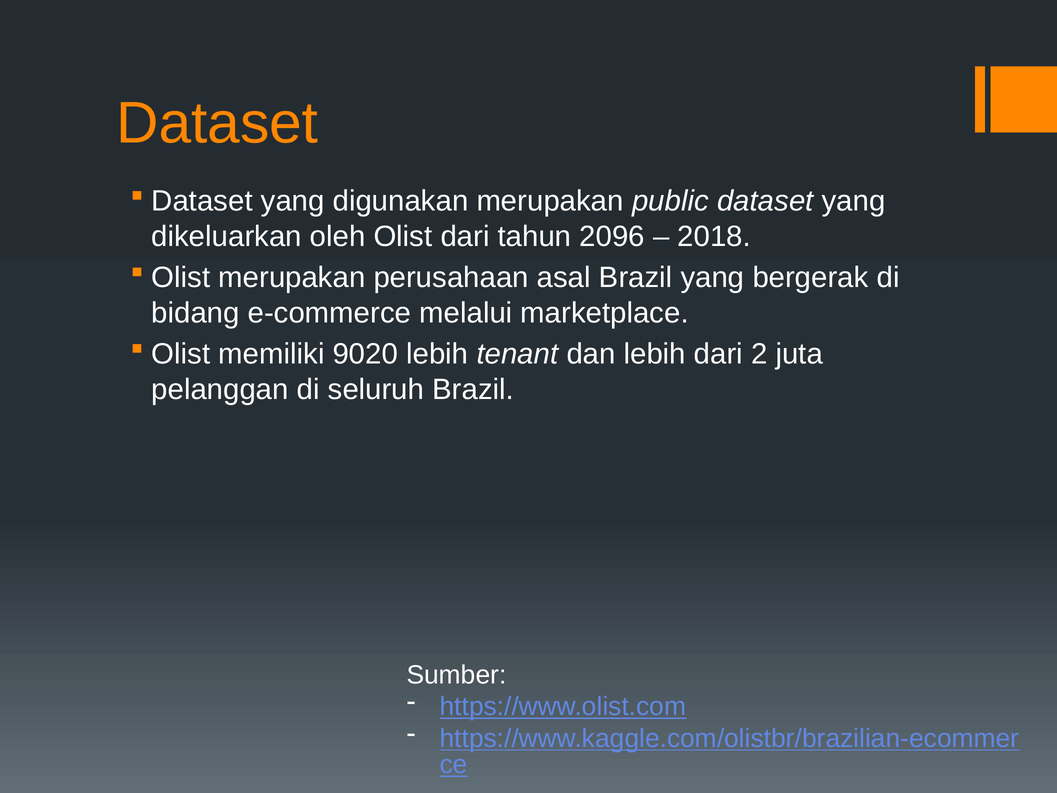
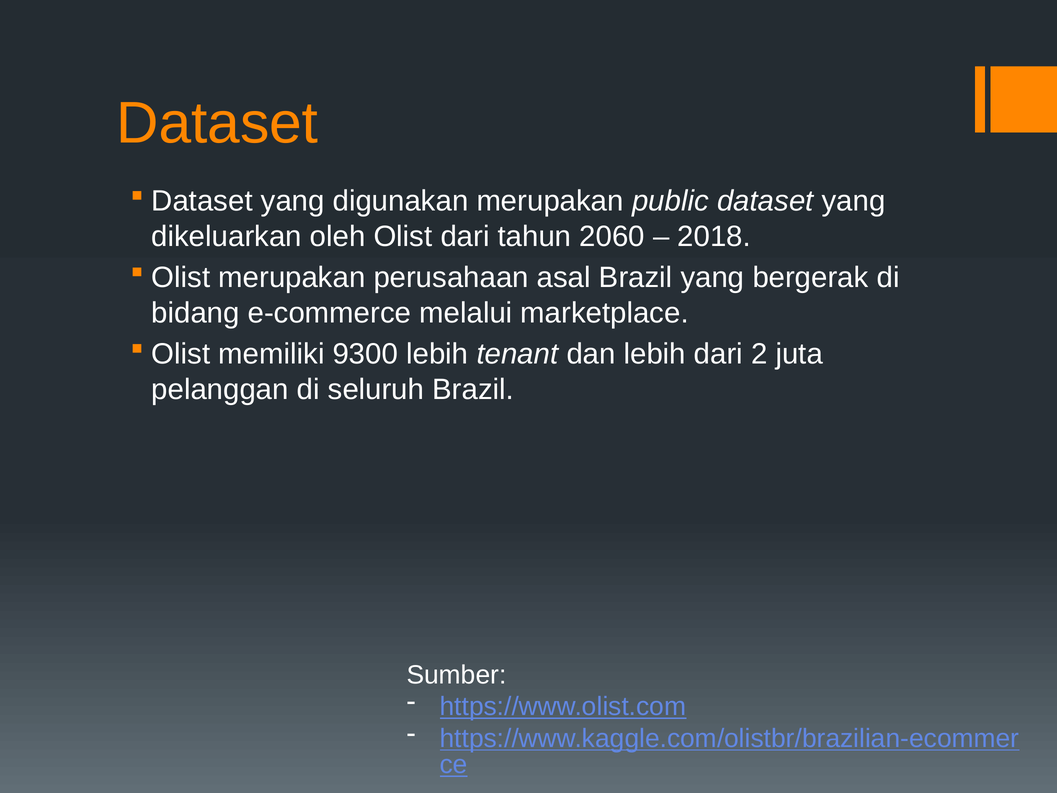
2096: 2096 -> 2060
9020: 9020 -> 9300
